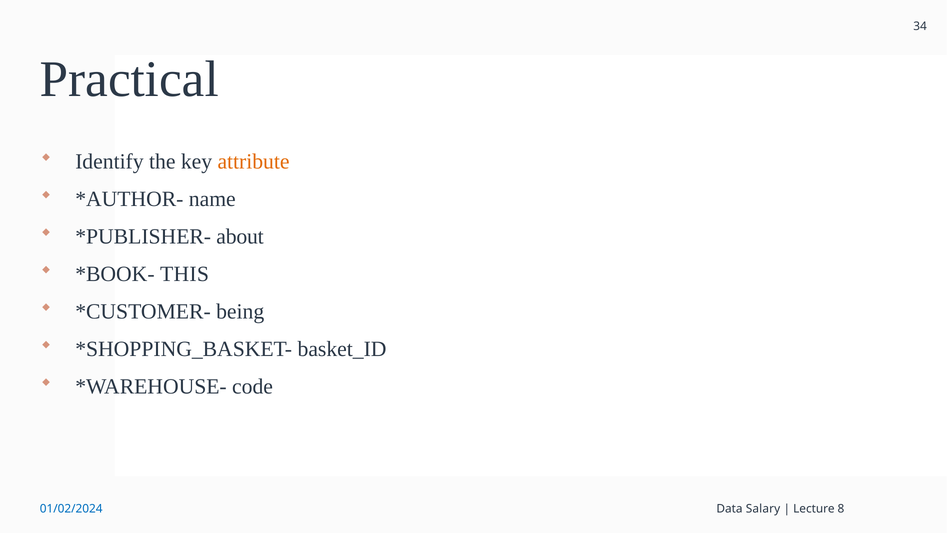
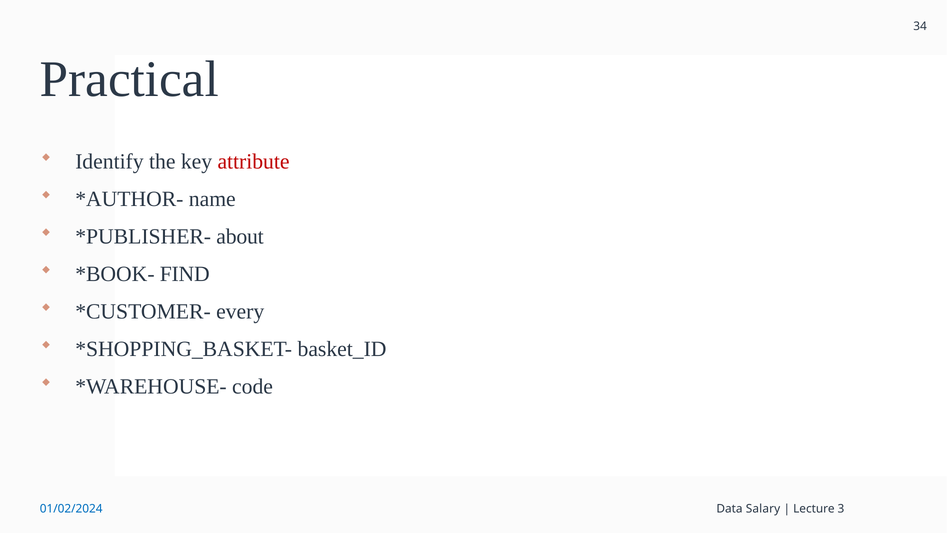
attribute colour: orange -> red
THIS: THIS -> FIND
being: being -> every
8: 8 -> 3
